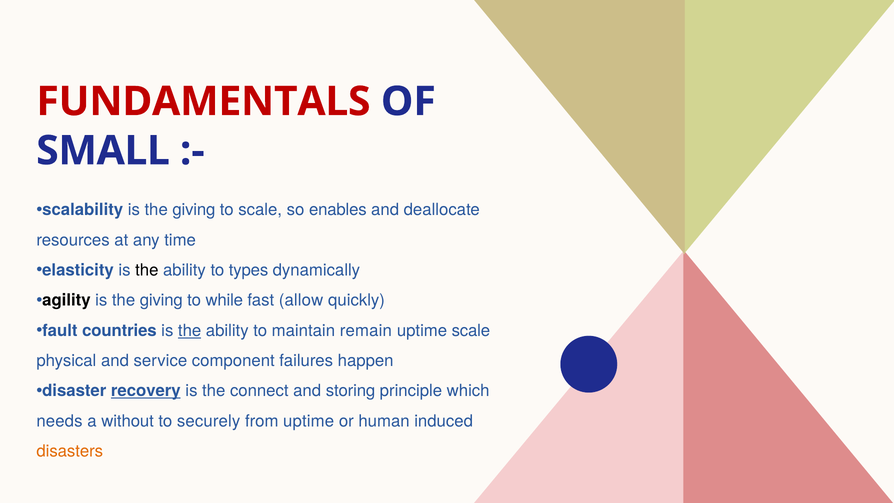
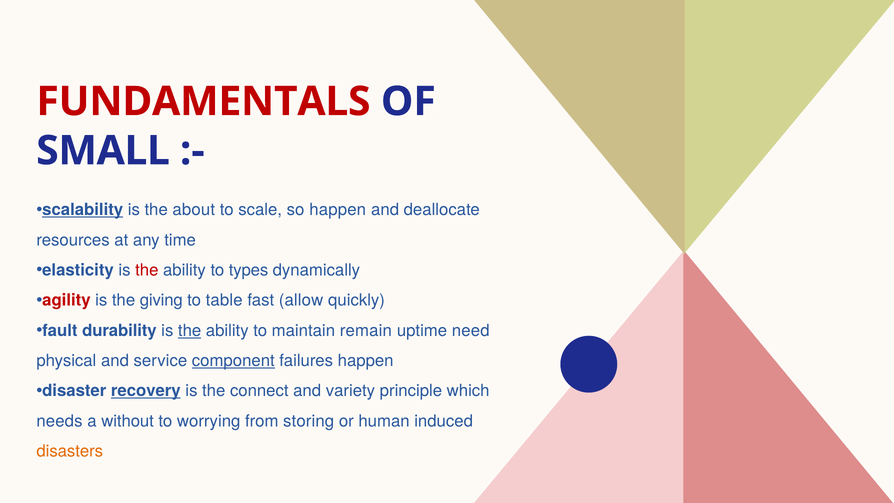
scalability underline: none -> present
giving at (194, 210): giving -> about
so enables: enables -> happen
the at (147, 270) colour: black -> red
agility colour: black -> red
while: while -> table
countries: countries -> durability
uptime scale: scale -> need
component underline: none -> present
storing: storing -> variety
securely: securely -> worrying
from uptime: uptime -> storing
